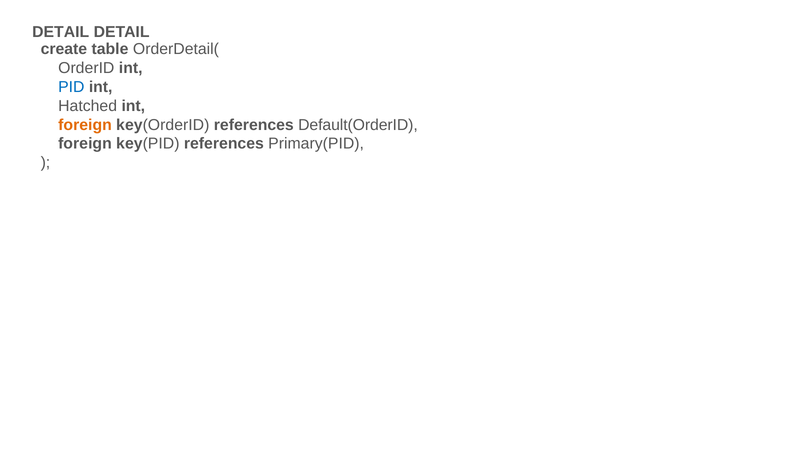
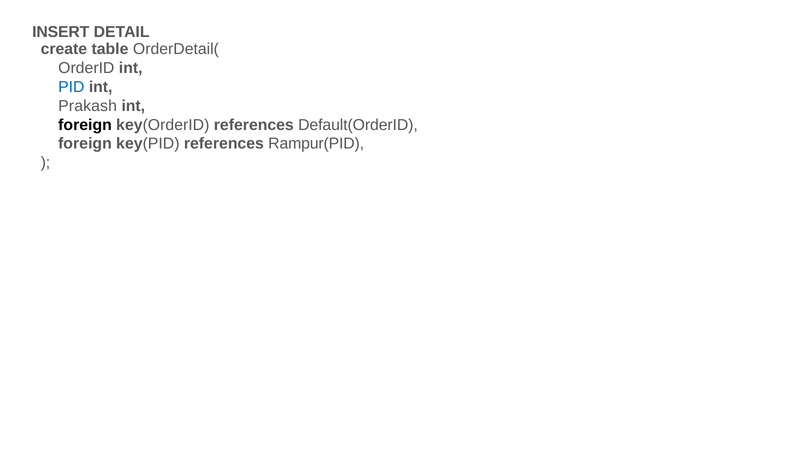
DETAIL at (61, 32): DETAIL -> INSERT
Hatched: Hatched -> Prakash
foreign at (85, 125) colour: orange -> black
Primary(PID: Primary(PID -> Rampur(PID
